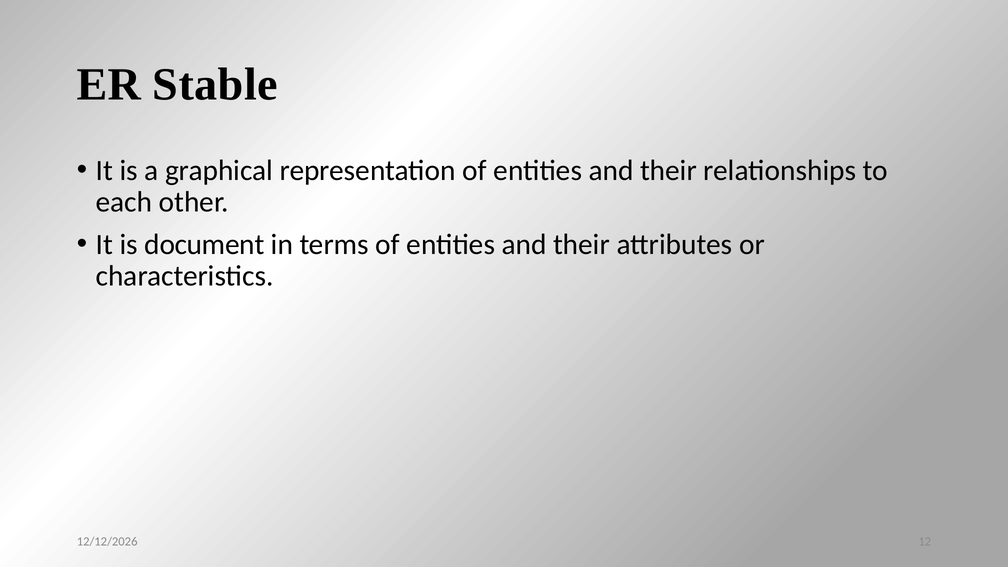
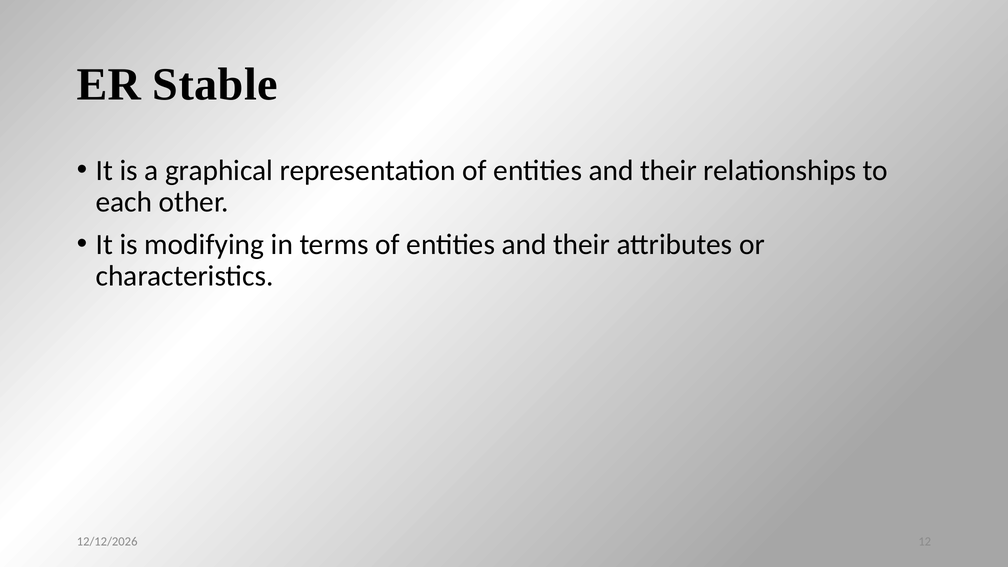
document: document -> modifying
